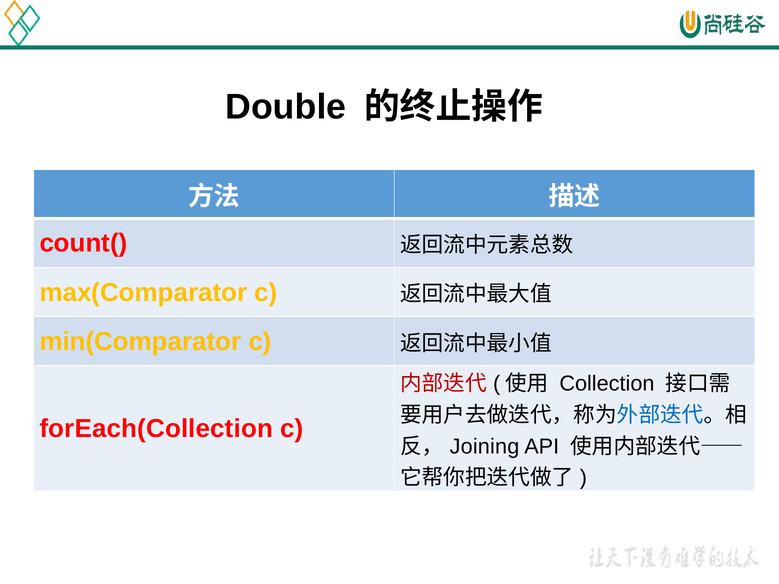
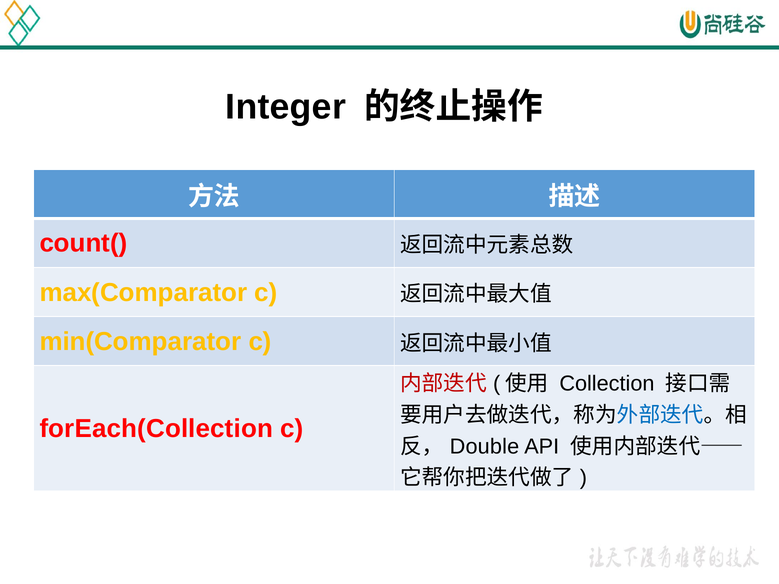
Double: Double -> Integer
Joining: Joining -> Double
